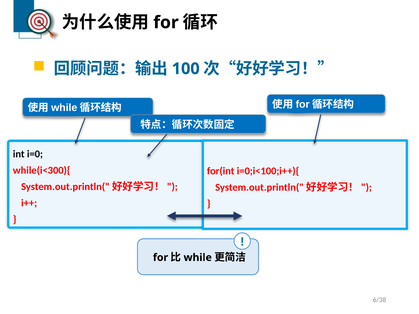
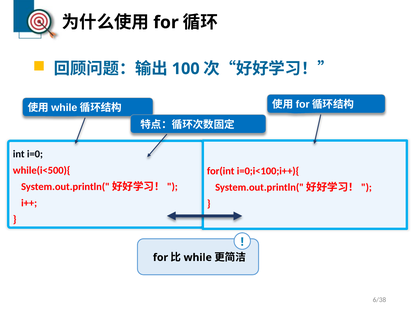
while(i<300){: while(i<300){ -> while(i<500){
